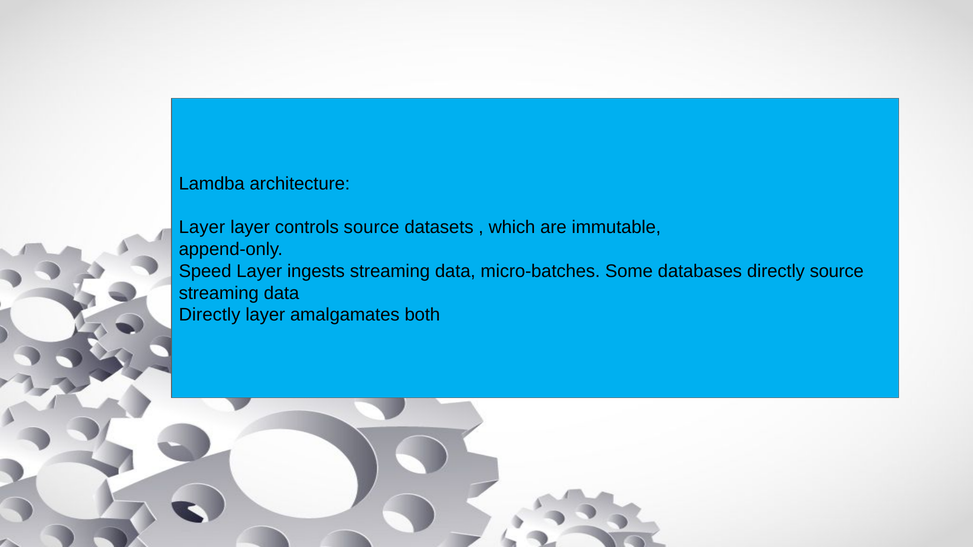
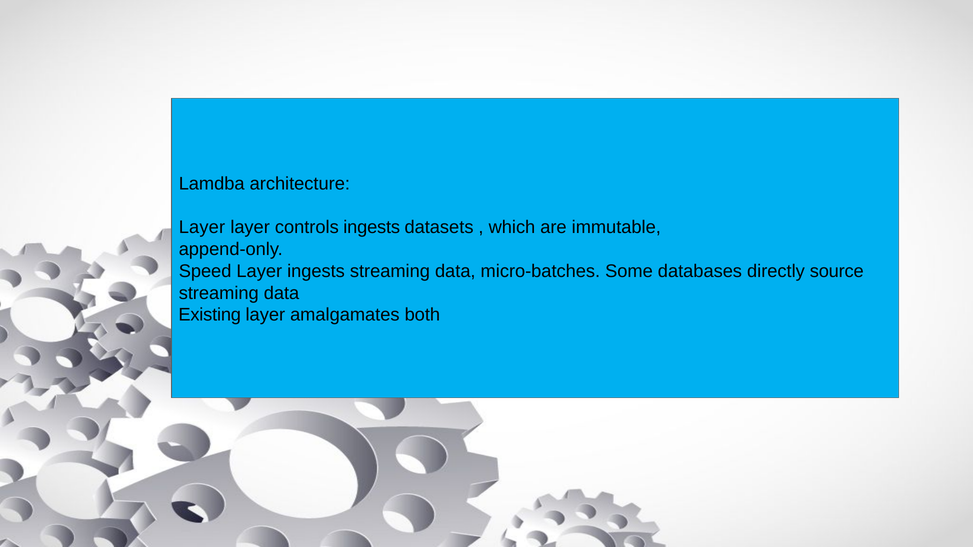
controls source: source -> ingests
Directly at (210, 315): Directly -> Existing
